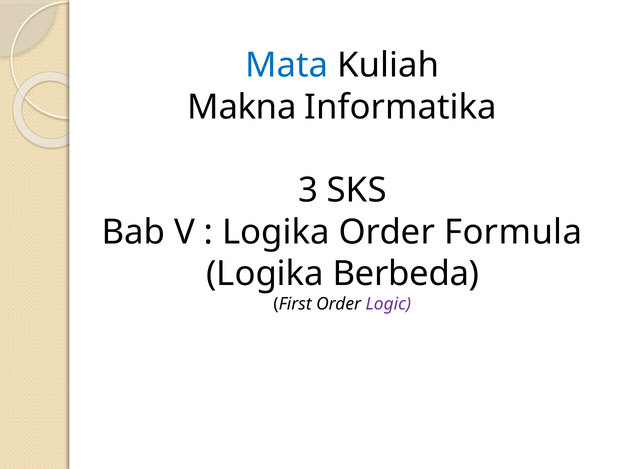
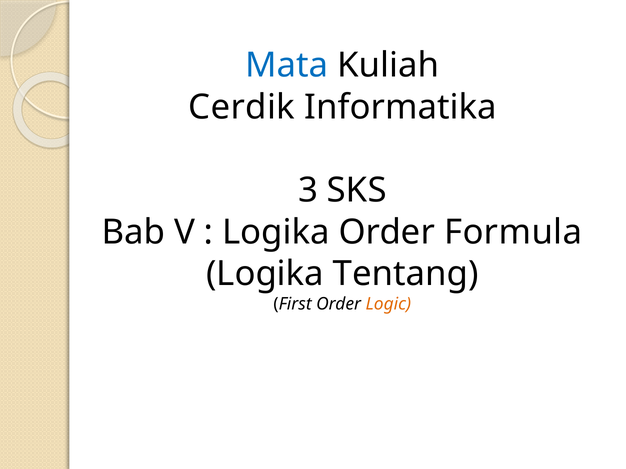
Makna: Makna -> Cerdik
Berbeda: Berbeda -> Tentang
Logic colour: purple -> orange
